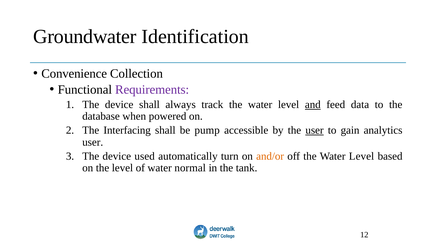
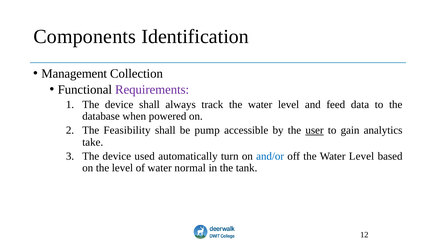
Groundwater: Groundwater -> Components
Convenience: Convenience -> Management
and underline: present -> none
Interfacing: Interfacing -> Feasibility
user at (93, 142): user -> take
and/or colour: orange -> blue
